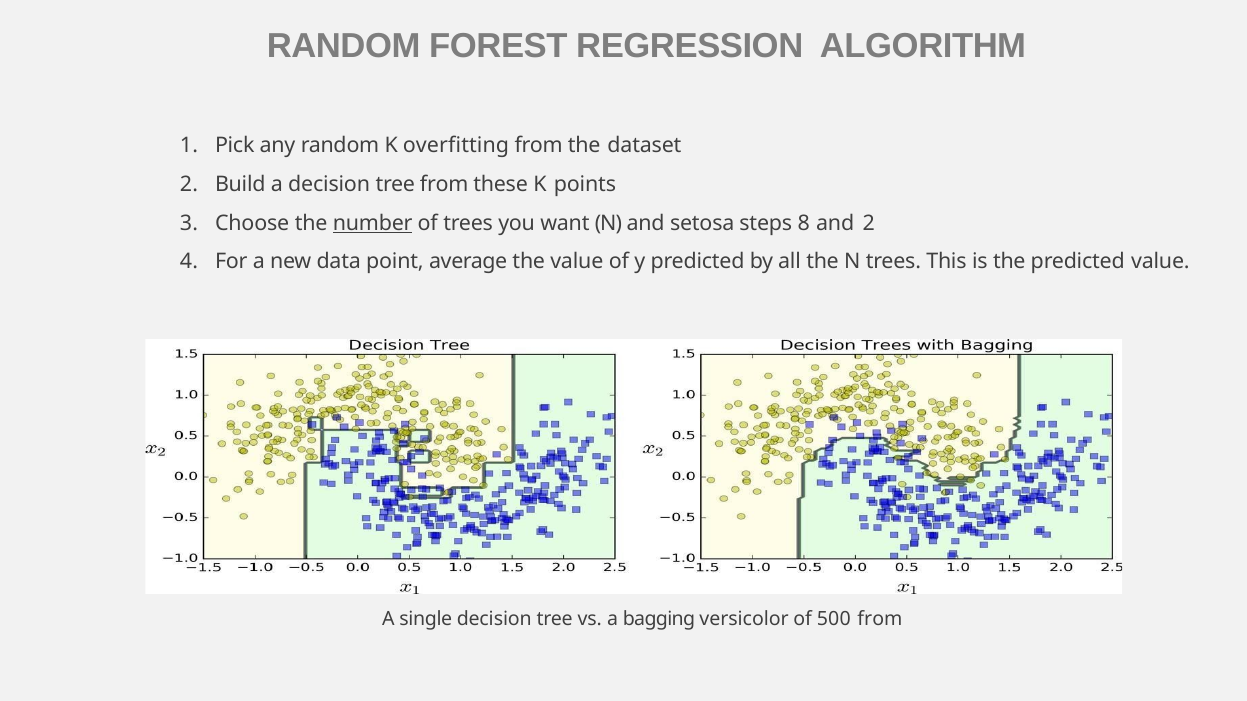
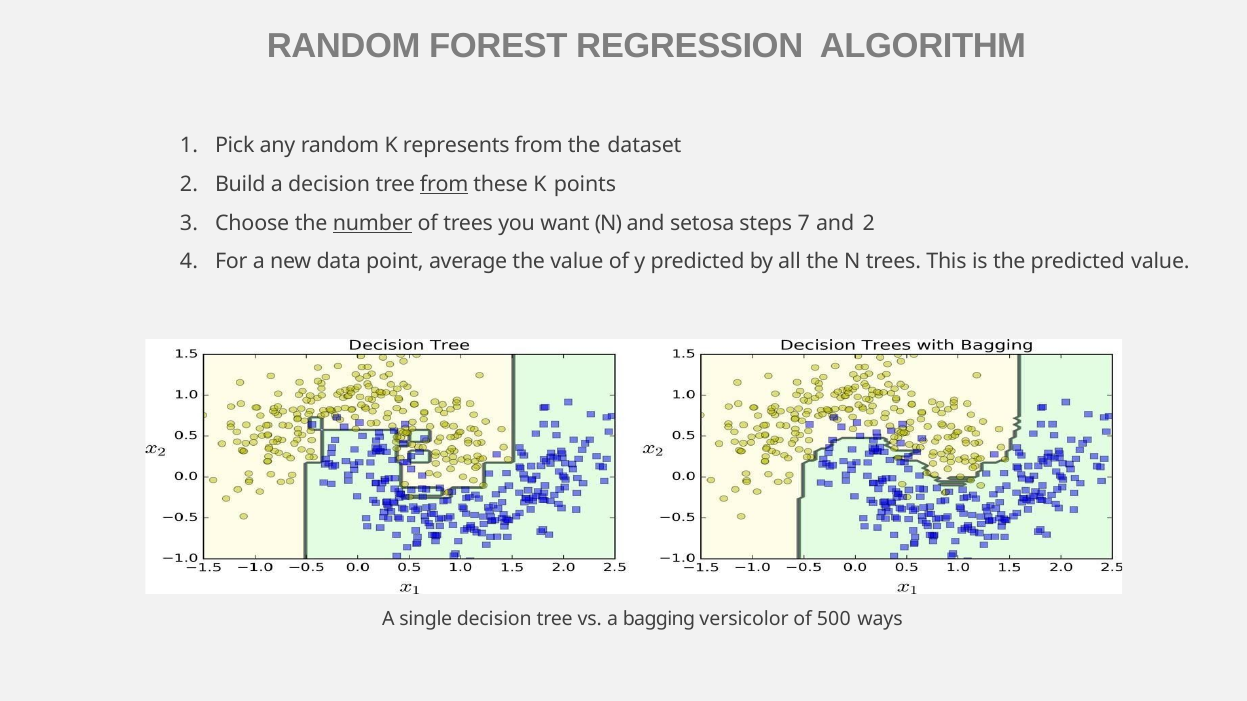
overfitting: overfitting -> represents
from at (444, 185) underline: none -> present
8: 8 -> 7
500 from: from -> ways
